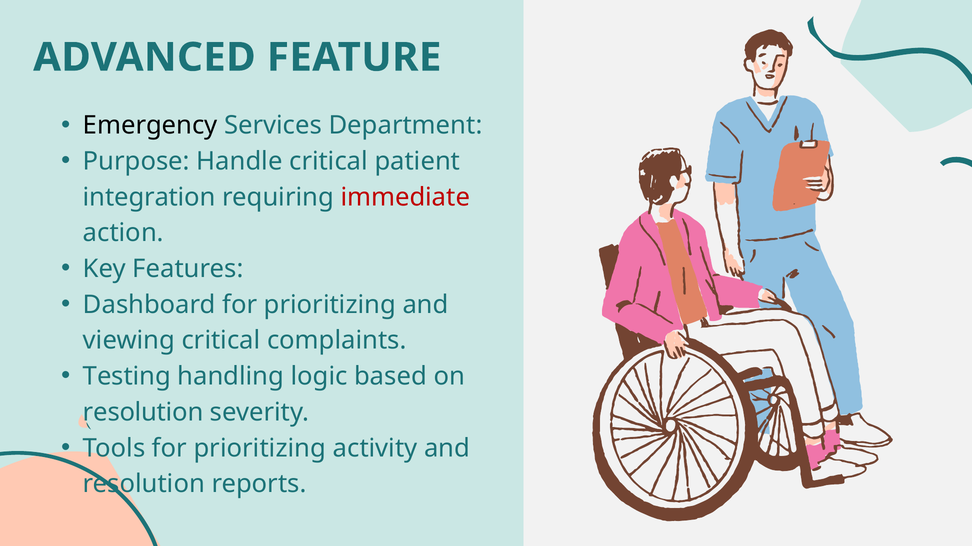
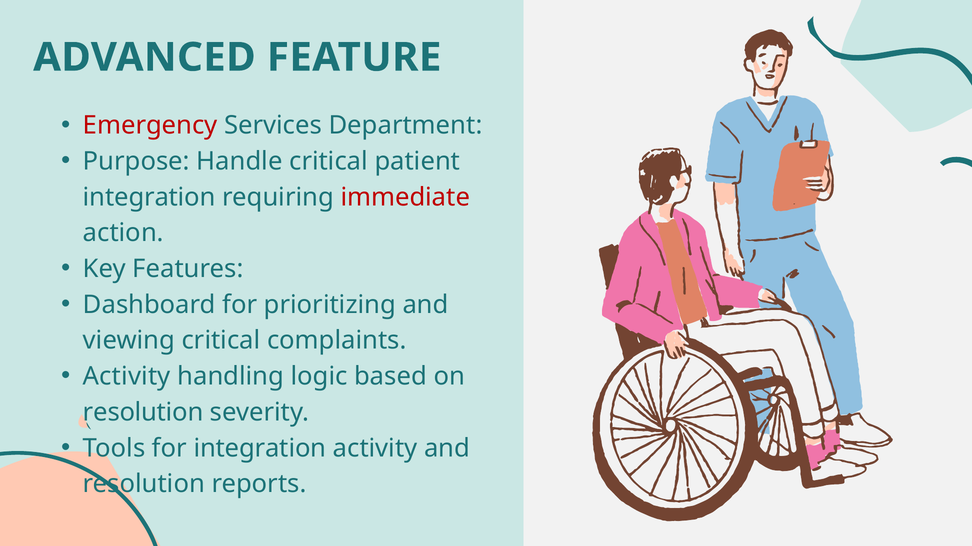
Emergency colour: black -> red
Testing at (127, 377): Testing -> Activity
Tools for prioritizing: prioritizing -> integration
